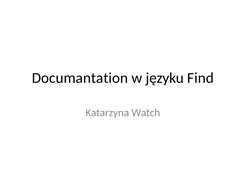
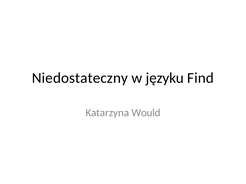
Documantation: Documantation -> Niedostateczny
Watch: Watch -> Would
